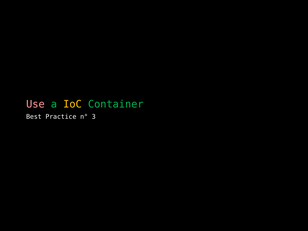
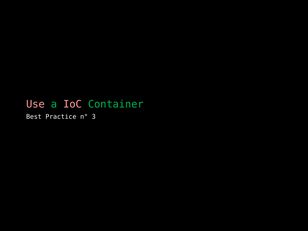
IoC colour: yellow -> pink
